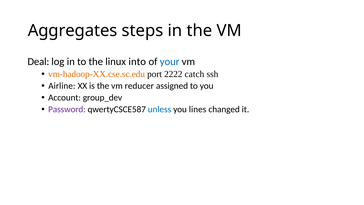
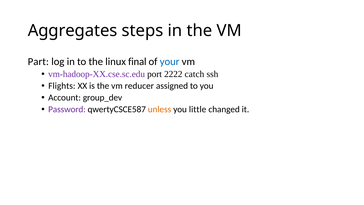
Deal: Deal -> Part
into: into -> final
vm-hadoop-XX.cse.sc.edu colour: orange -> purple
Airline: Airline -> Flights
unless colour: blue -> orange
lines: lines -> little
